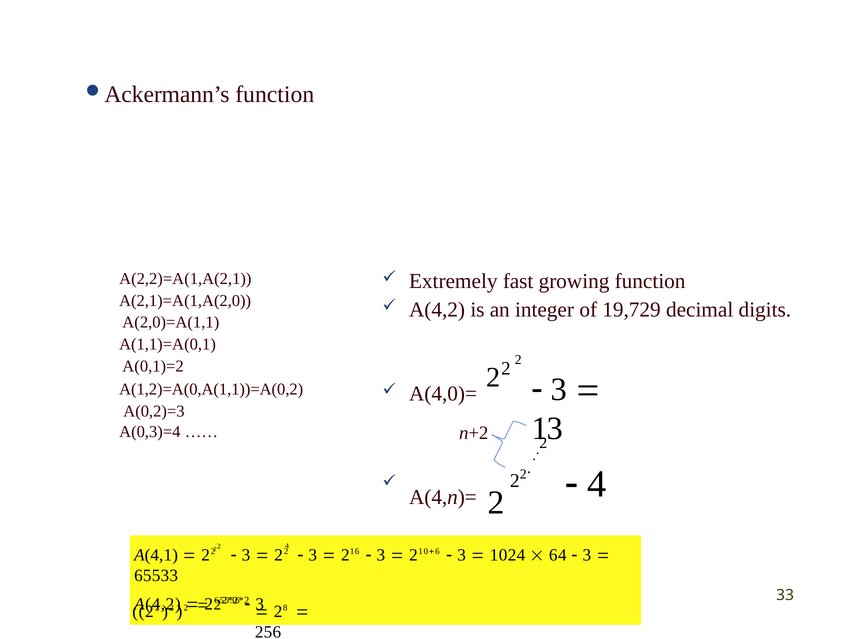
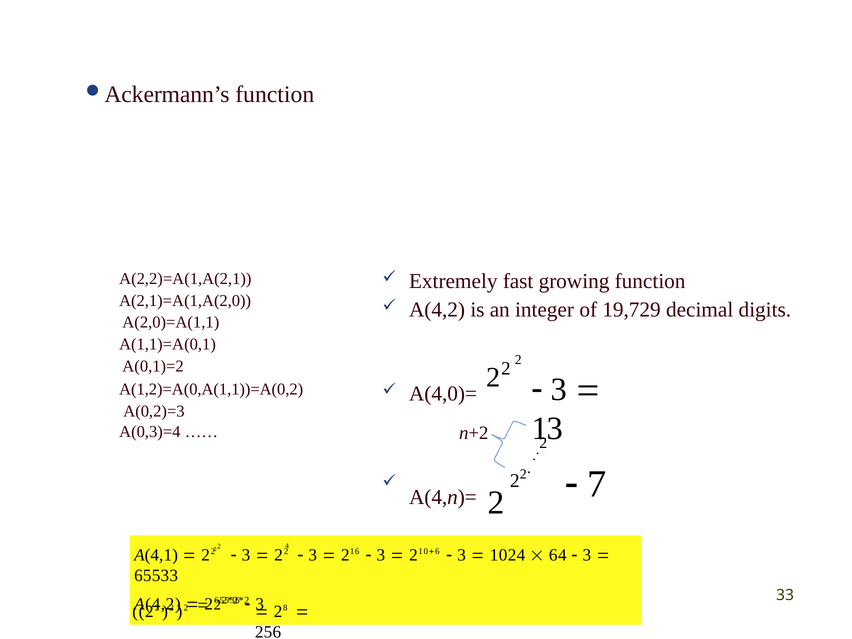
4 at (597, 484): 4 -> 7
